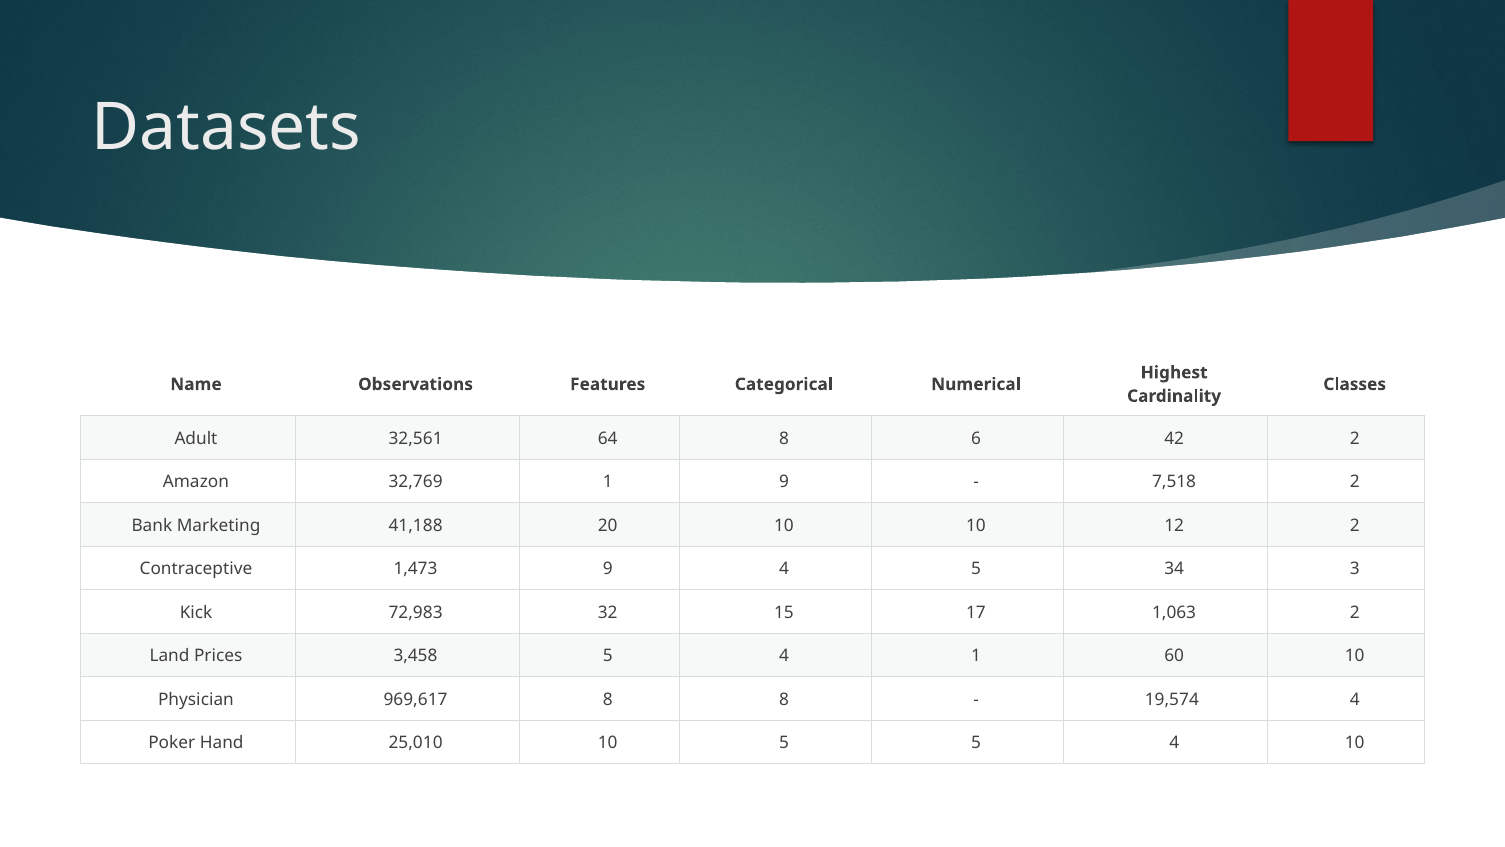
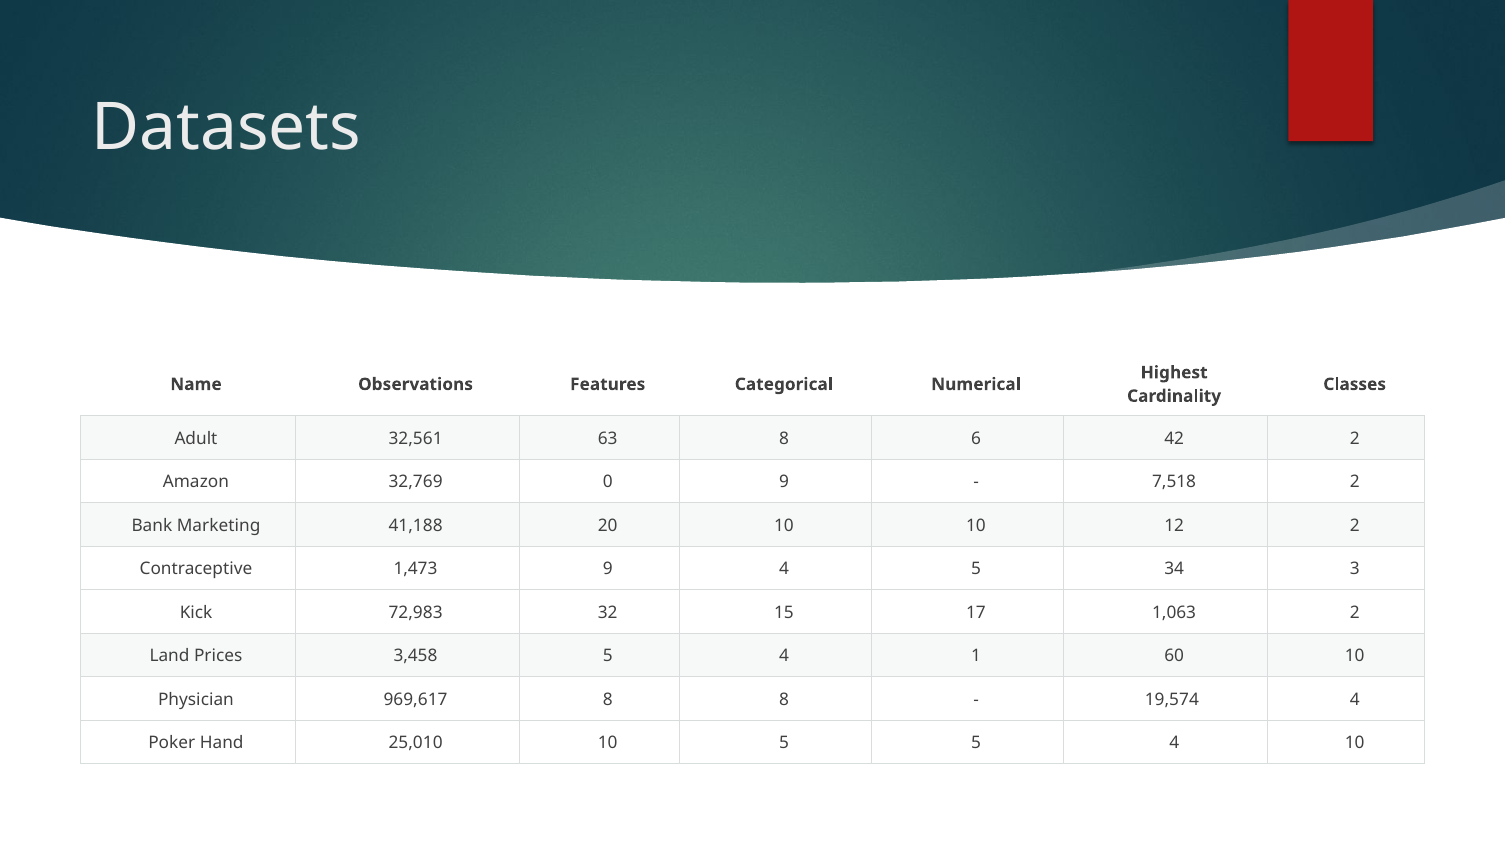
64: 64 -> 63
32,769 1: 1 -> 0
